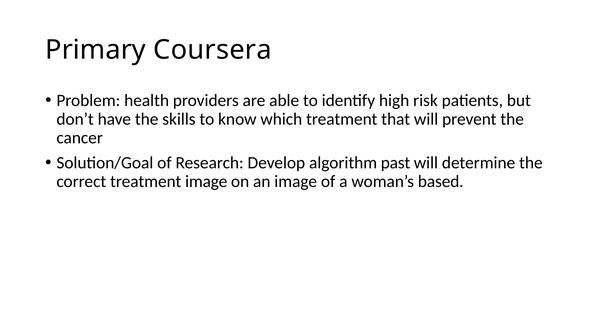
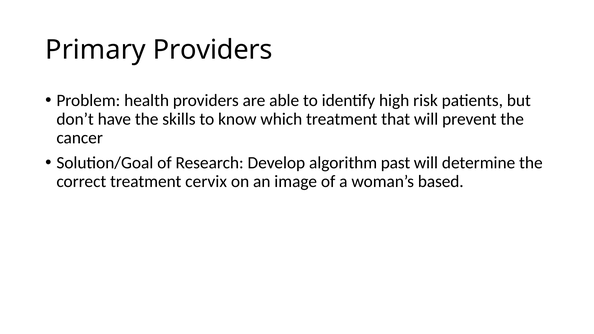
Primary Coursera: Coursera -> Providers
treatment image: image -> cervix
